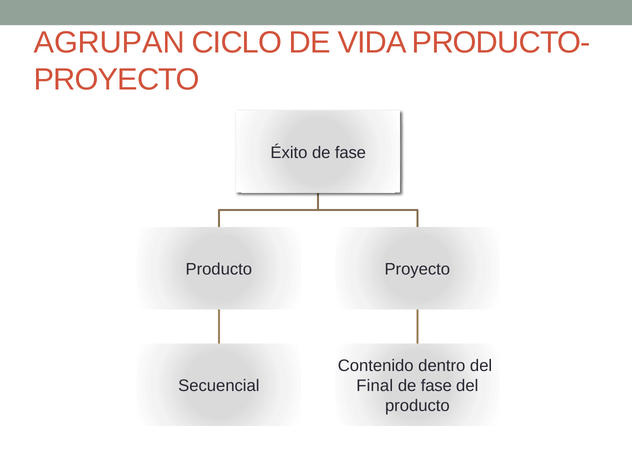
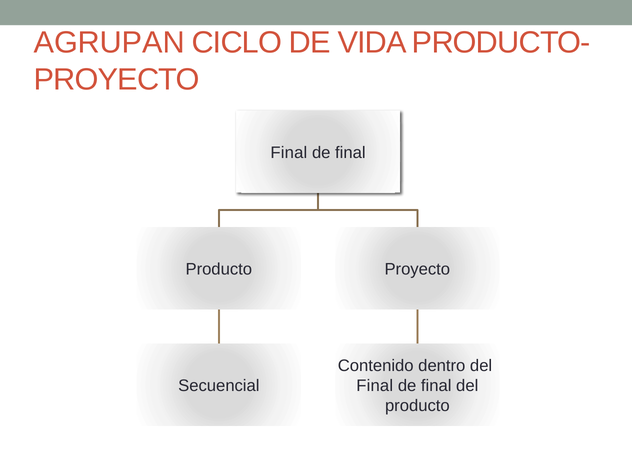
Éxito at (289, 153): Éxito -> Final
fase at (350, 153): fase -> final
fase at (436, 386): fase -> final
